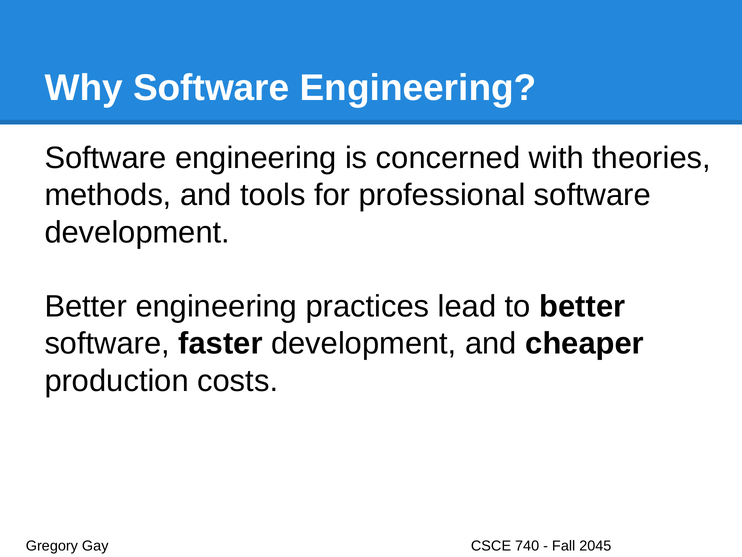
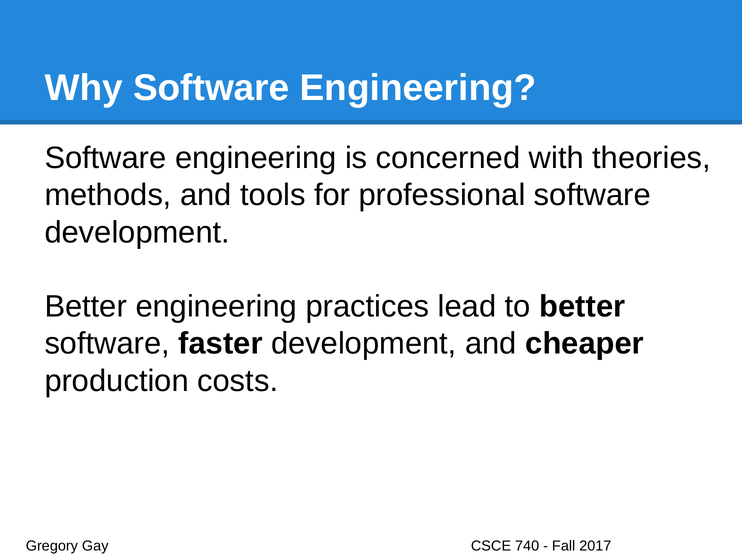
2045: 2045 -> 2017
